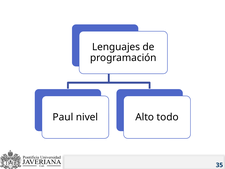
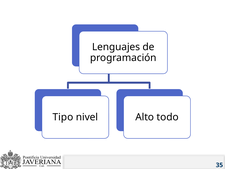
Paul: Paul -> Tipo
